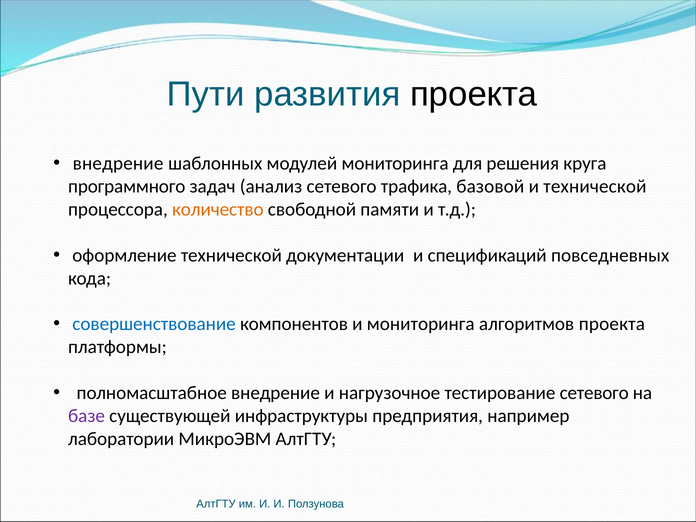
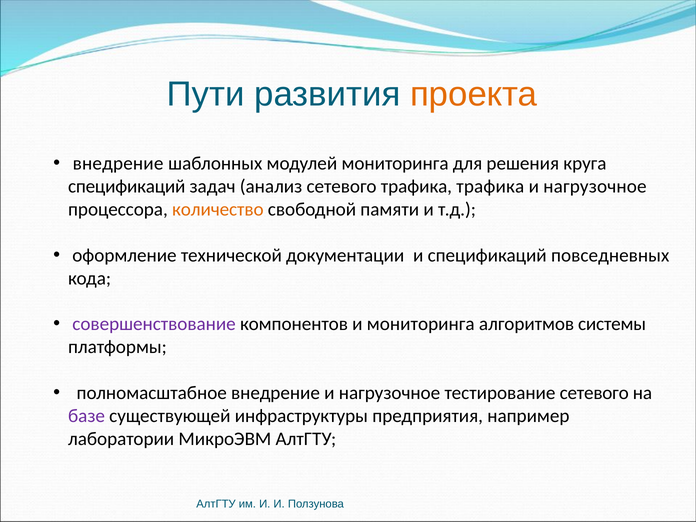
проекта at (474, 94) colour: black -> orange
программного at (127, 186): программного -> спецификаций
трафика базовой: базовой -> трафика
технической at (595, 186): технической -> нагрузочное
совершенствование colour: blue -> purple
алгоритмов проекта: проекта -> системы
